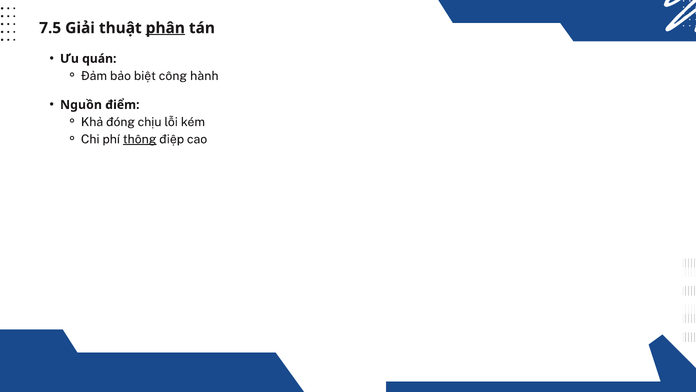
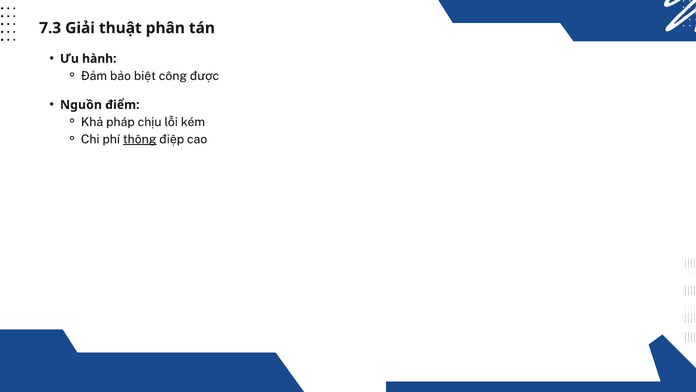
7.5: 7.5 -> 7.3
phân underline: present -> none
quán: quán -> hành
hành: hành -> được
đóng: đóng -> pháp
